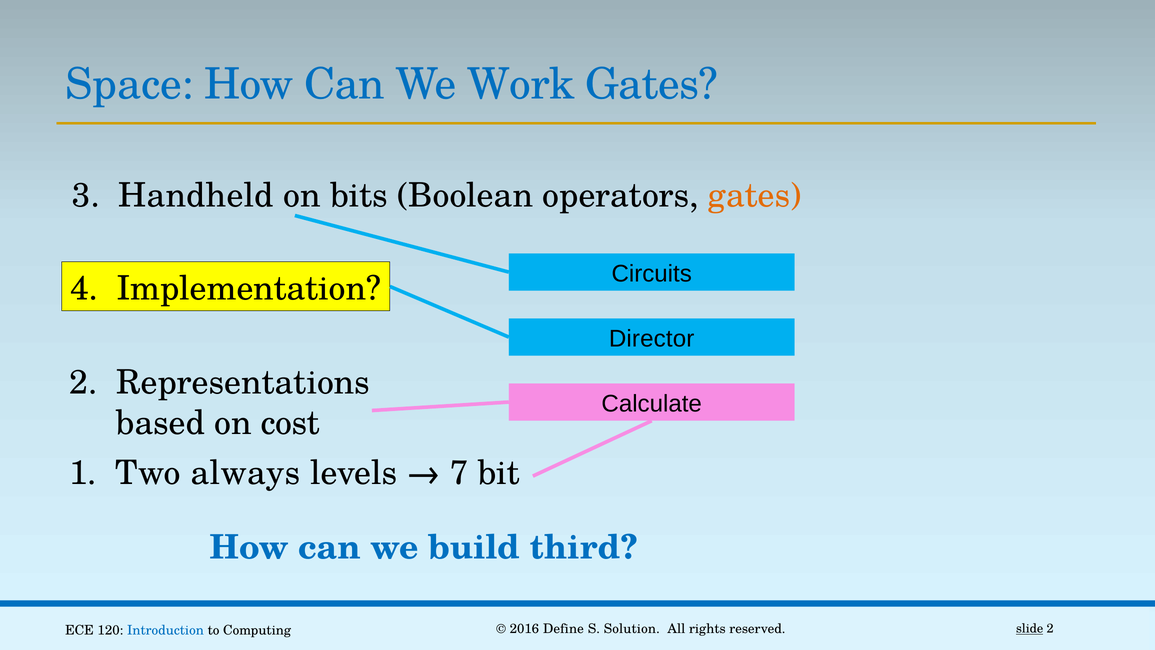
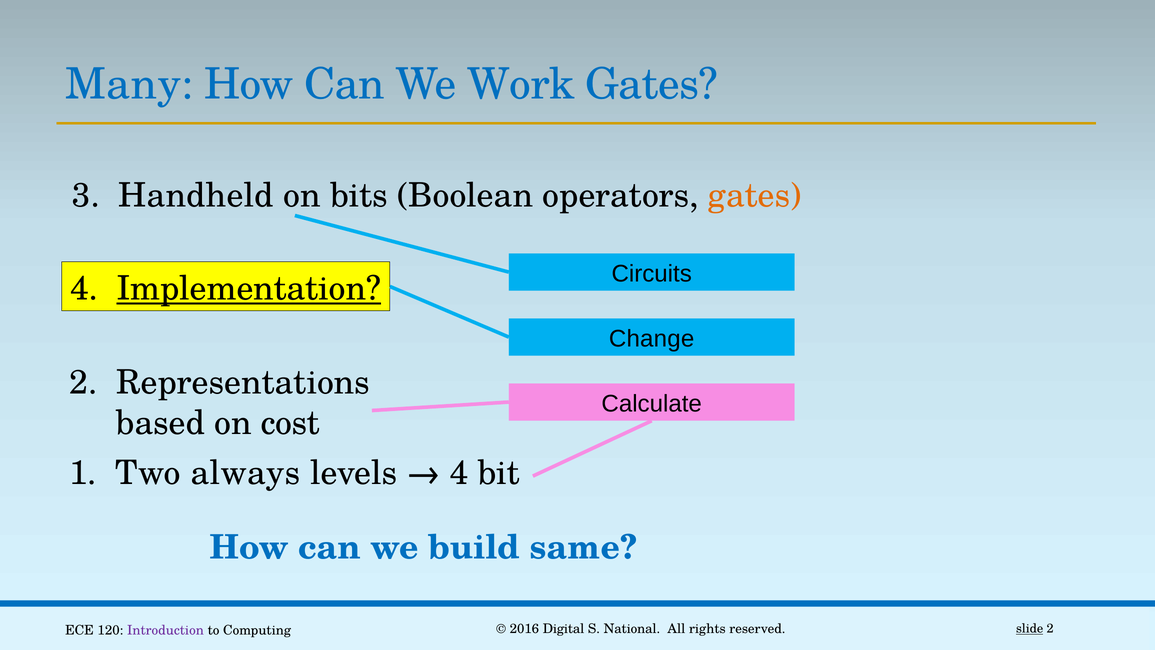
Space: Space -> Many
Implementation underline: none -> present
Director: Director -> Change
7 at (459, 473): 7 -> 4
third: third -> same
Define: Define -> Digital
Solution: Solution -> National
Introduction colour: blue -> purple
